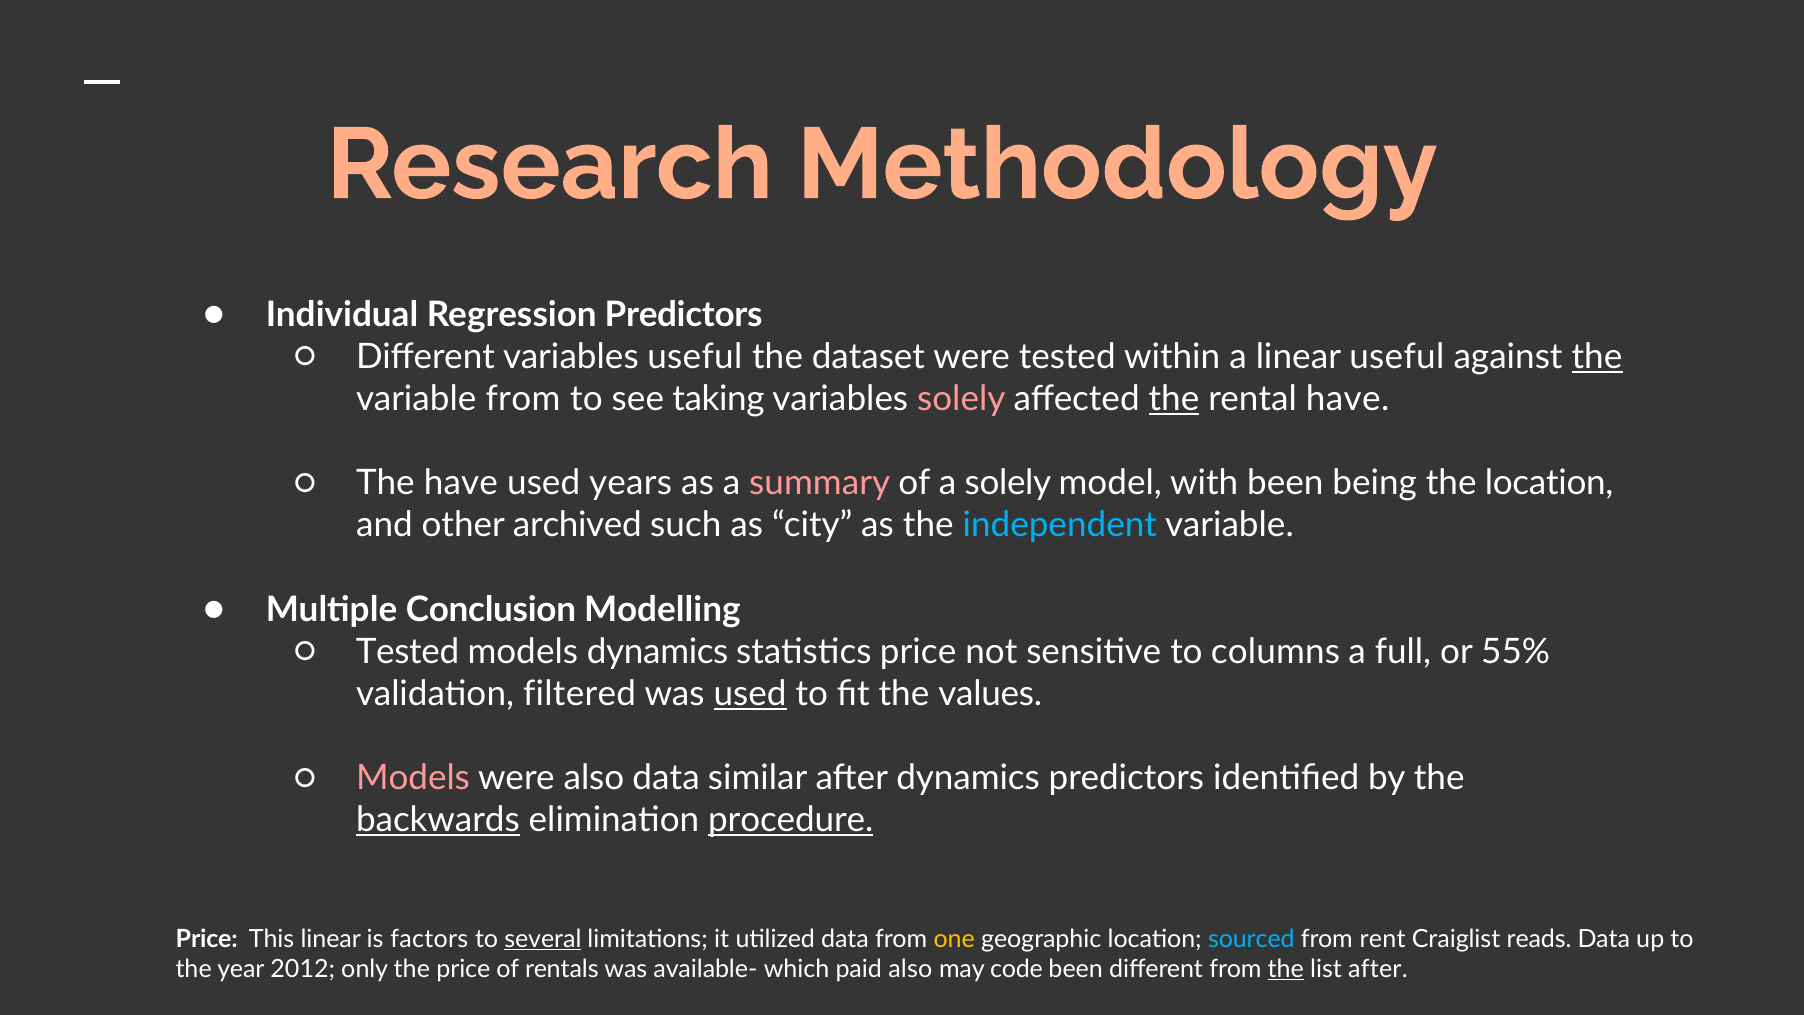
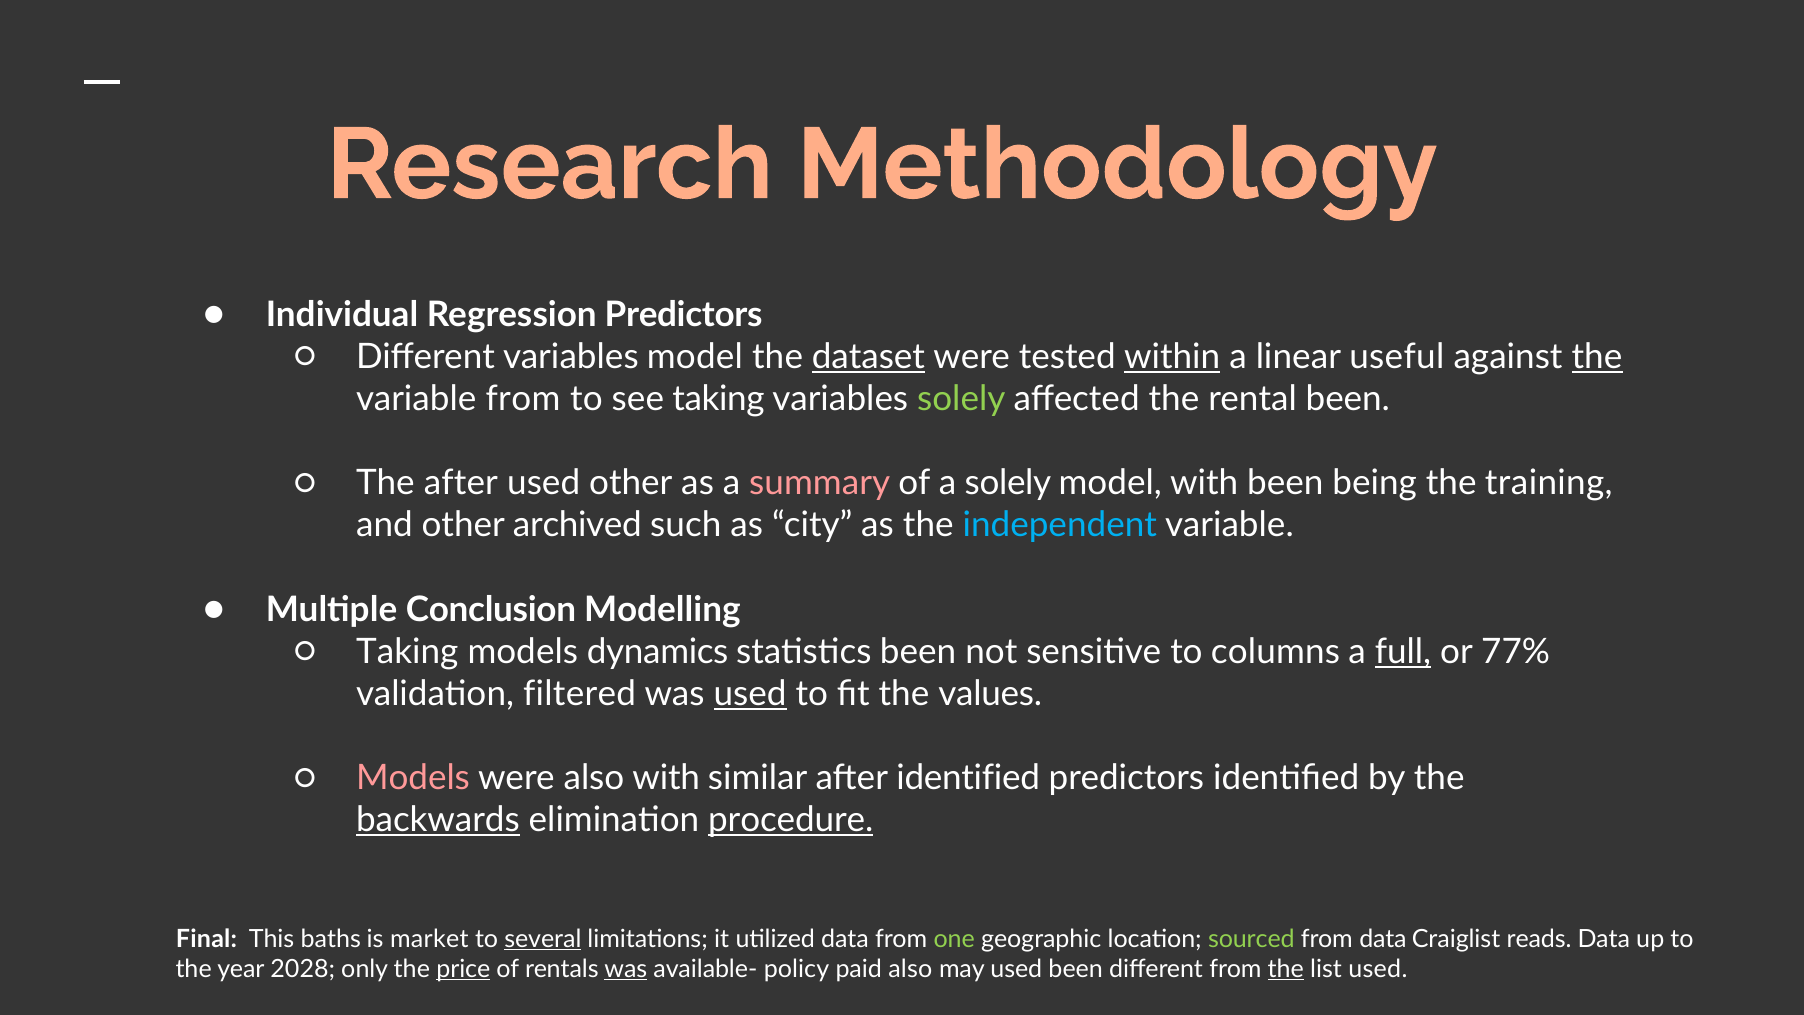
variables useful: useful -> model
dataset underline: none -> present
within underline: none -> present
solely at (961, 399) colour: pink -> light green
the at (1174, 399) underline: present -> none
rental have: have -> been
The have: have -> after
used years: years -> other
the location: location -> training
Tested at (407, 651): Tested -> Taking
statistics price: price -> been
full underline: none -> present
55%: 55% -> 77%
also data: data -> with
after dynamics: dynamics -> identified
Price at (207, 939): Price -> Final
This linear: linear -> baths
factors: factors -> market
one colour: yellow -> light green
sourced colour: light blue -> light green
from rent: rent -> data
2012: 2012 -> 2028
price at (463, 969) underline: none -> present
was at (626, 969) underline: none -> present
which: which -> policy
may code: code -> used
list after: after -> used
